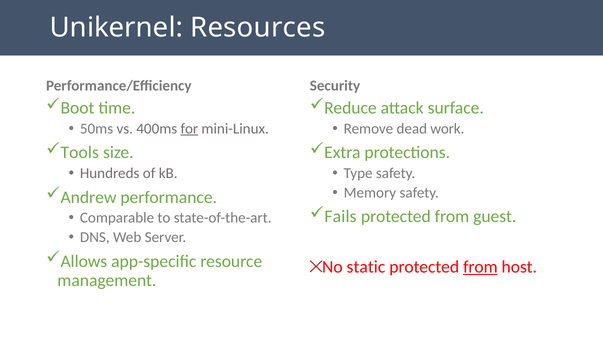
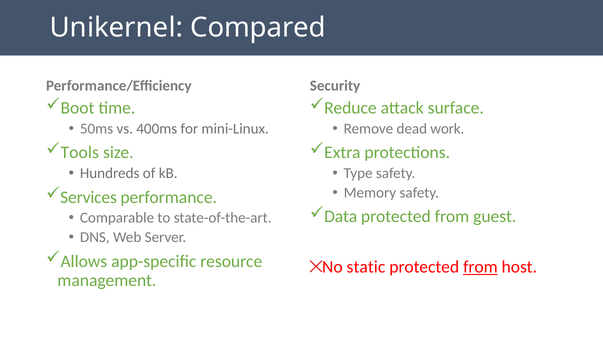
Resources: Resources -> Compared
for underline: present -> none
Andrew: Andrew -> Services
Fails: Fails -> Data
